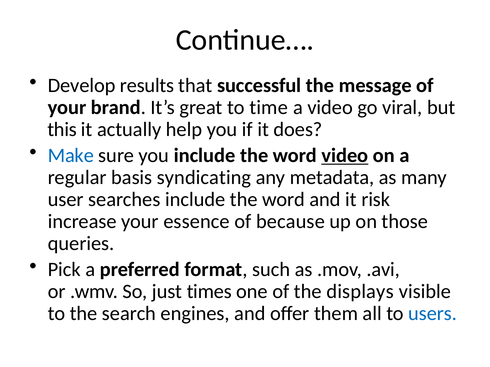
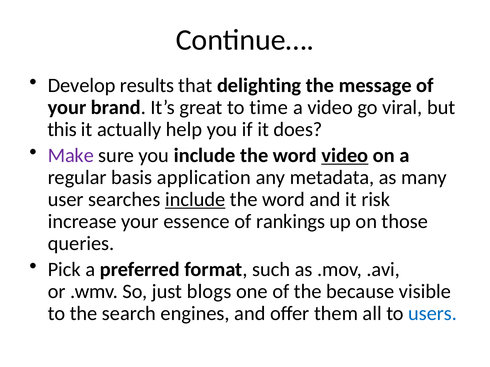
successful: successful -> delighting
Make colour: blue -> purple
syndicating: syndicating -> application
include at (195, 200) underline: none -> present
because: because -> rankings
times: times -> blogs
displays: displays -> because
